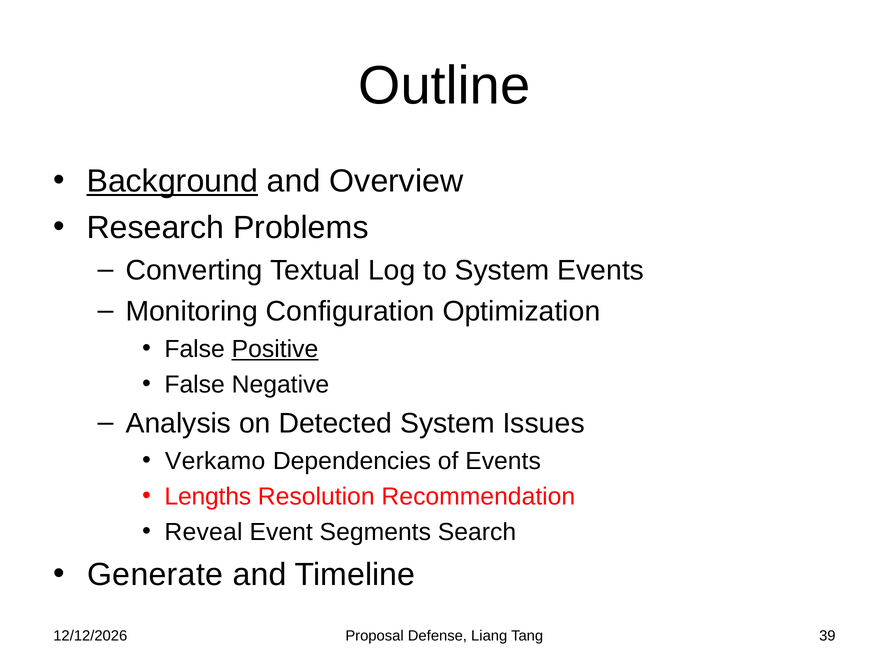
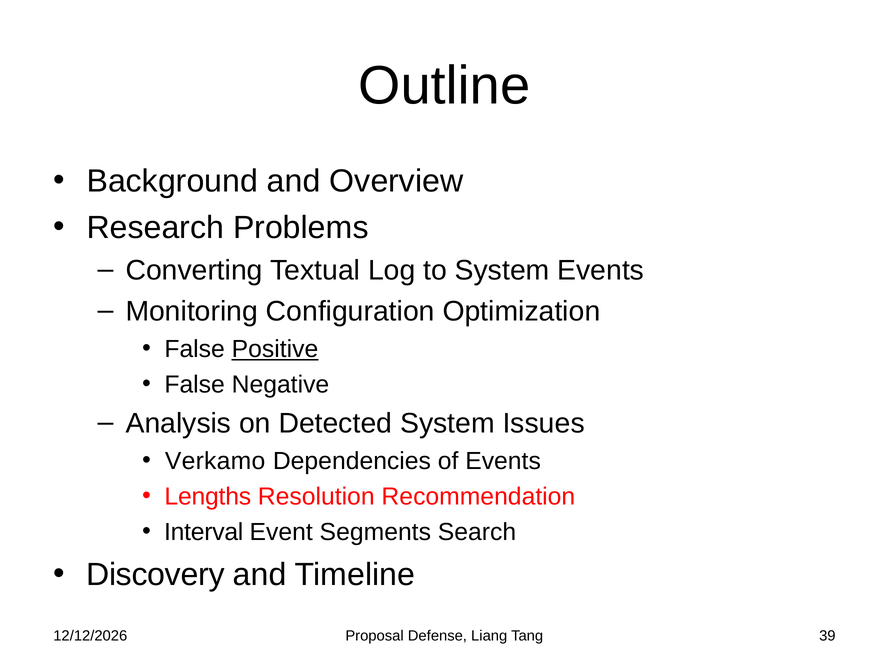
Background underline: present -> none
Reveal: Reveal -> Interval
Generate: Generate -> Discovery
